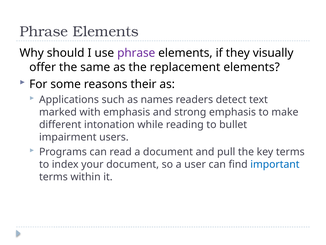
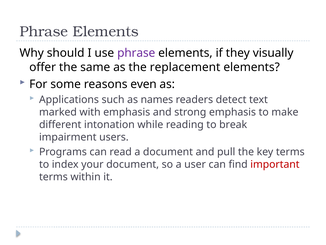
their: their -> even
bullet: bullet -> break
important colour: blue -> red
